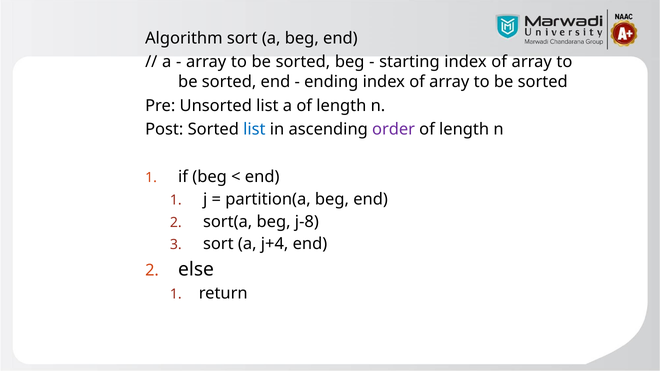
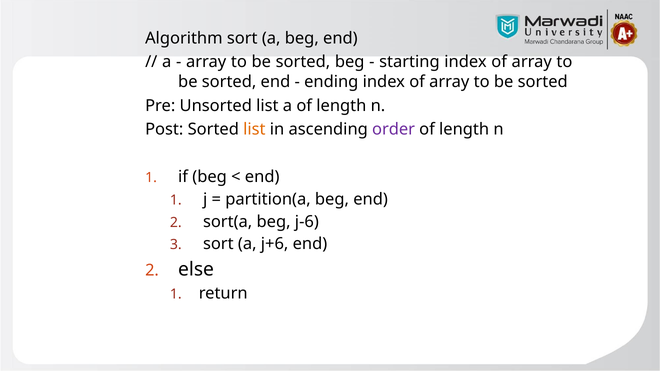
list at (254, 129) colour: blue -> orange
j-8: j-8 -> j-6
j+4: j+4 -> j+6
